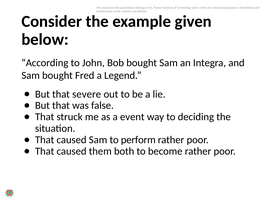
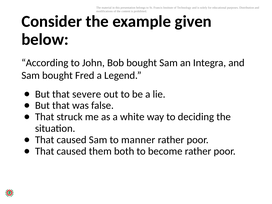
event: event -> white
perform: perform -> manner
